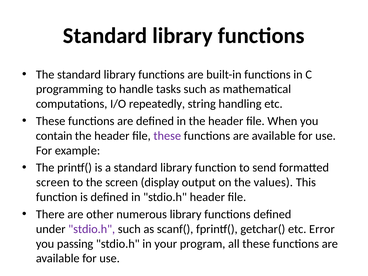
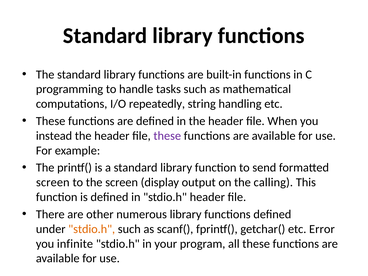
contain: contain -> instead
values: values -> calling
stdio.h at (92, 229) colour: purple -> orange
passing: passing -> infinite
